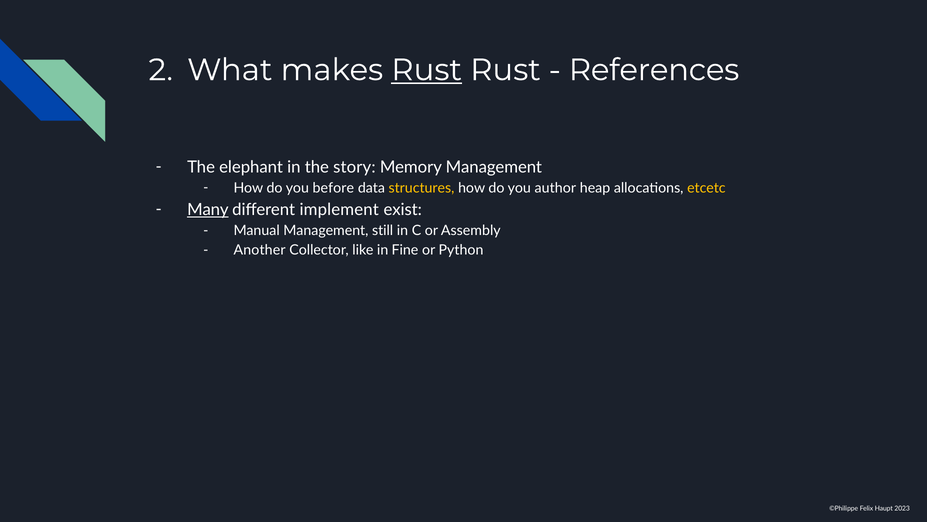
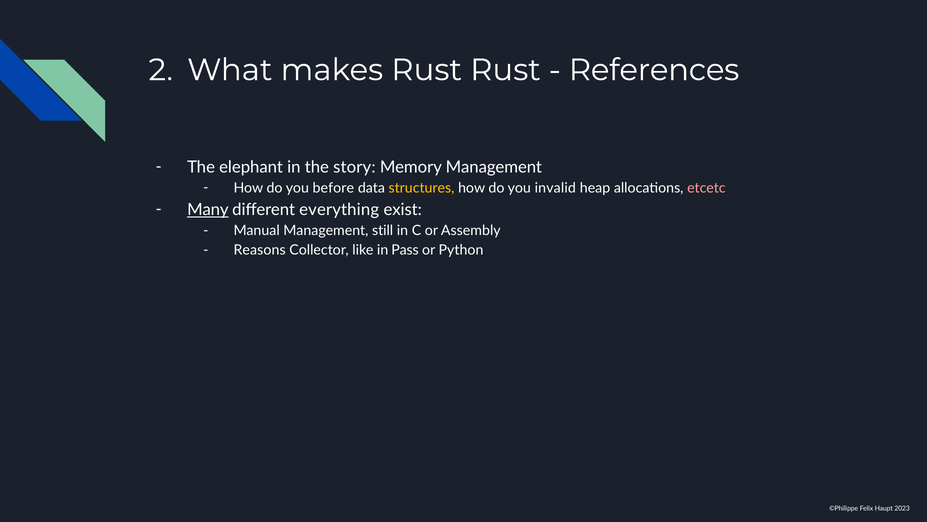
Rust at (427, 70) underline: present -> none
author: author -> invalid
etcetc colour: yellow -> pink
implement: implement -> everything
Another: Another -> Reasons
Fine: Fine -> Pass
